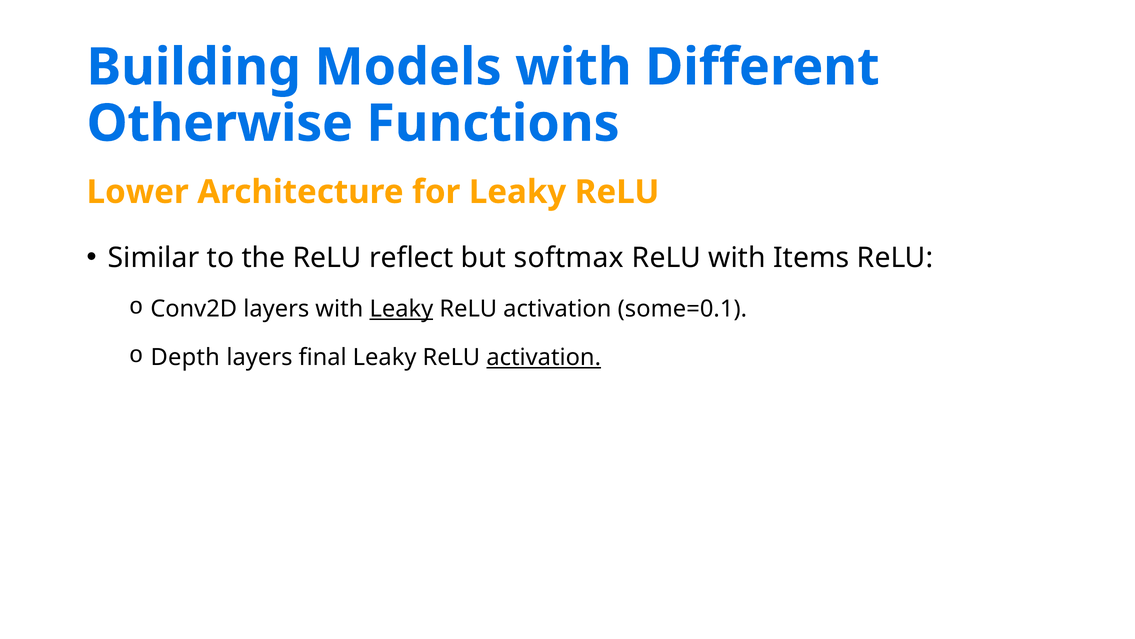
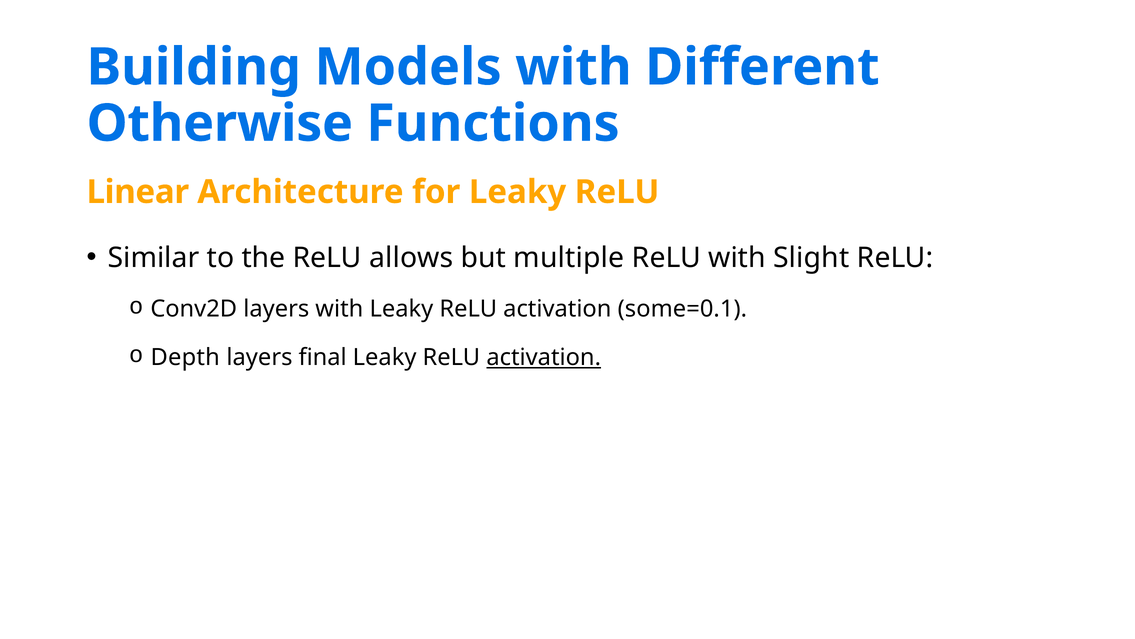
Lower: Lower -> Linear
reflect: reflect -> allows
softmax: softmax -> multiple
Items: Items -> Slight
Leaky at (401, 309) underline: present -> none
